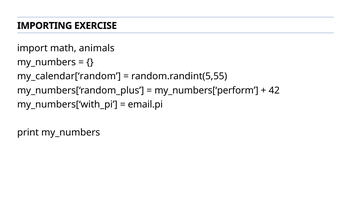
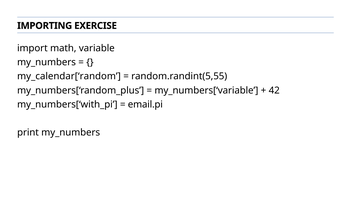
animals: animals -> variable
my_numbers[‘perform: my_numbers[‘perform -> my_numbers[‘variable
